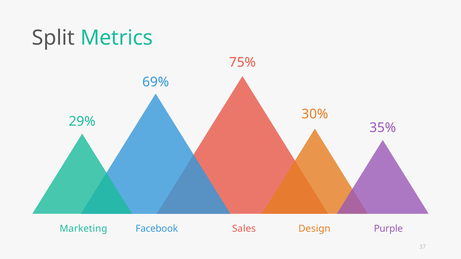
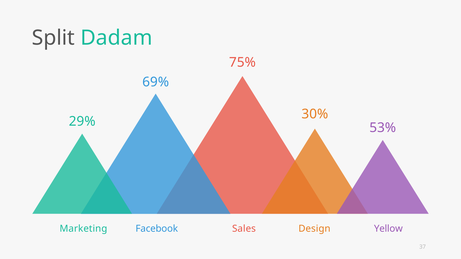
Metrics: Metrics -> Dadam
35%: 35% -> 53%
Purple: Purple -> Yellow
